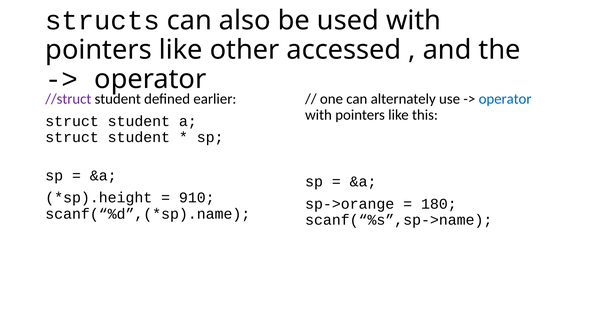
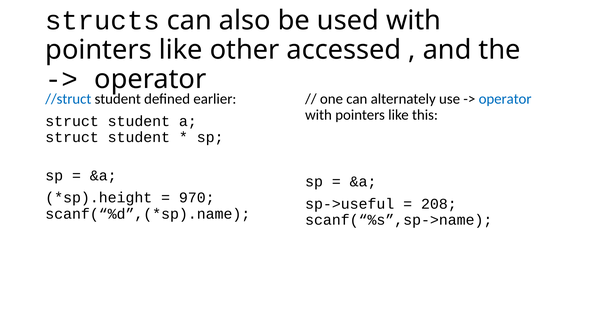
//struct colour: purple -> blue
910: 910 -> 970
sp->orange: sp->orange -> sp->useful
180: 180 -> 208
